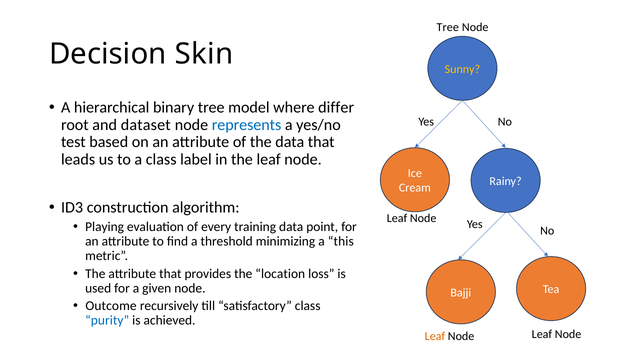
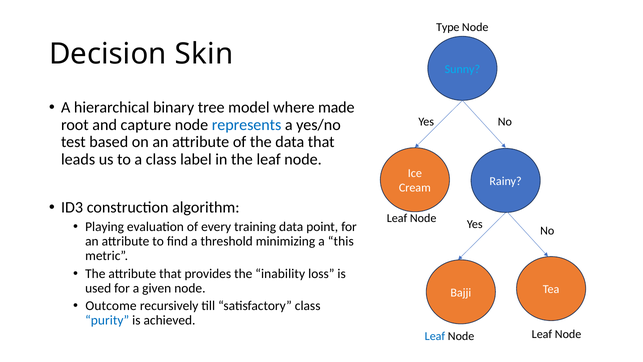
Tree at (448, 27): Tree -> Type
Sunny colour: yellow -> light blue
differ: differ -> made
dataset: dataset -> capture
location: location -> inability
Leaf at (435, 336) colour: orange -> blue
